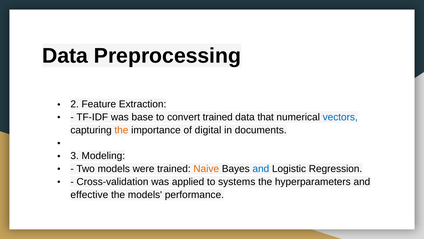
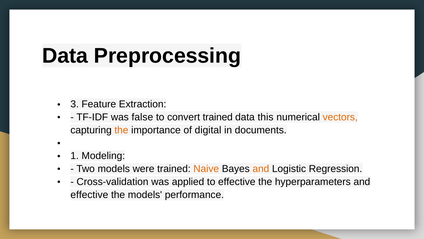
2: 2 -> 3
base: base -> false
that: that -> this
vectors colour: blue -> orange
3: 3 -> 1
and at (261, 169) colour: blue -> orange
to systems: systems -> effective
